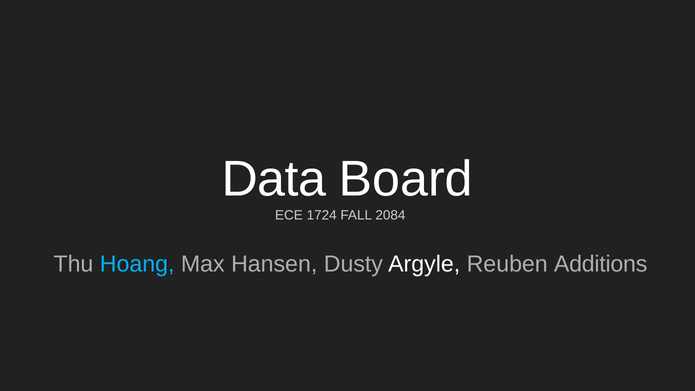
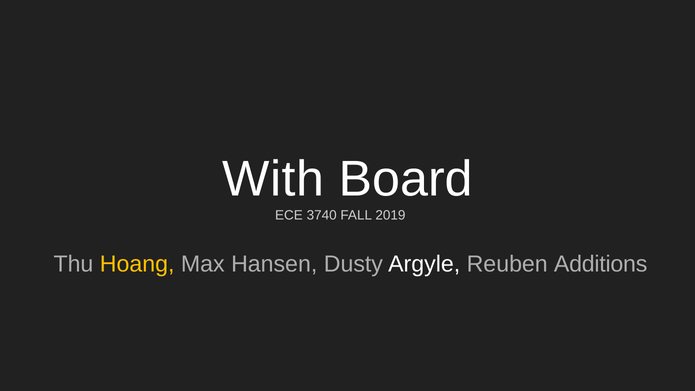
Data: Data -> With
1724: 1724 -> 3740
2084: 2084 -> 2019
Hoang colour: light blue -> yellow
